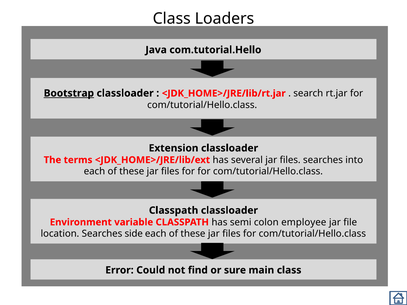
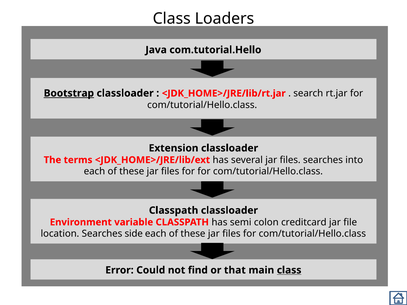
employee: employee -> creditcard
sure: sure -> that
class at (289, 270) underline: none -> present
